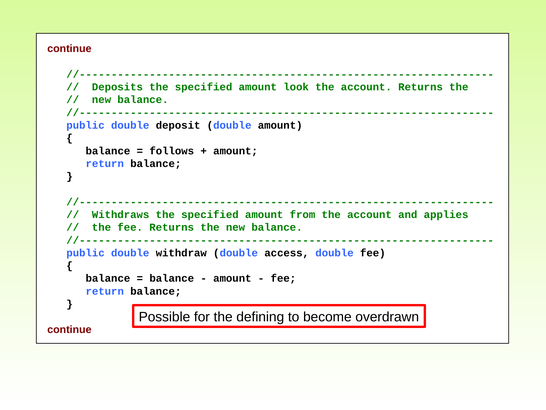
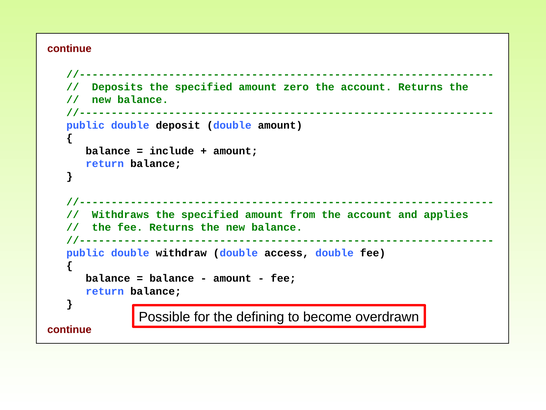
look: look -> zero
follows: follows -> include
